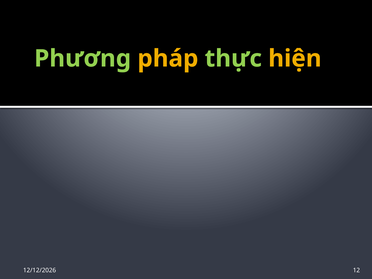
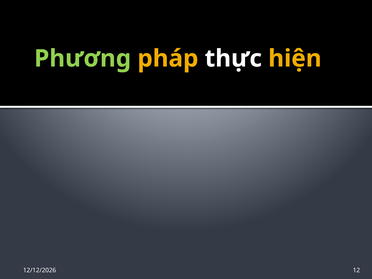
thực colour: light green -> white
